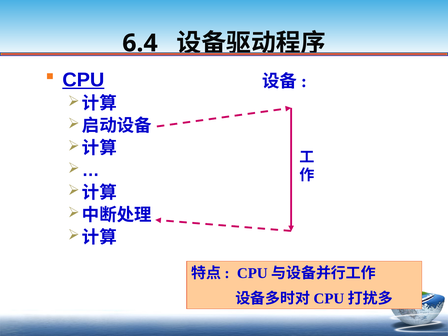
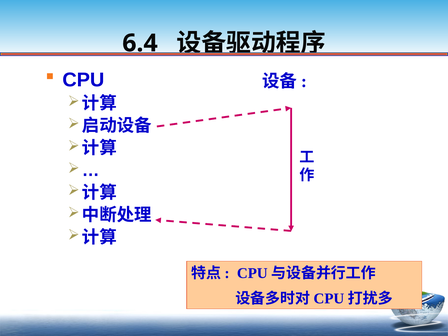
CPU underline: present -> none
